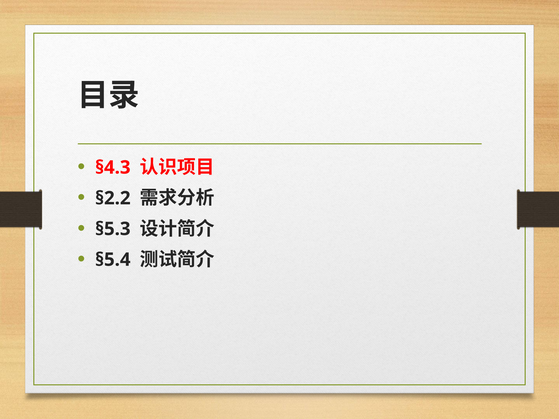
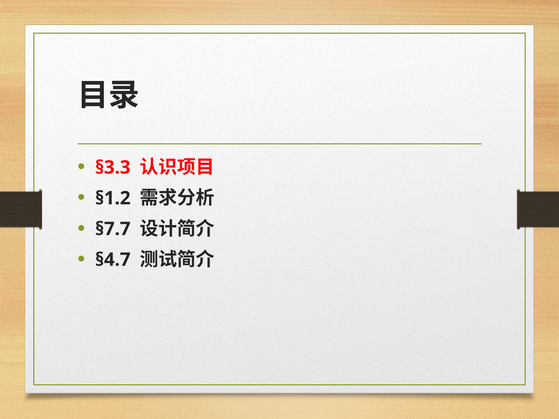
§4.3: §4.3 -> §3.3
§2.2: §2.2 -> §1.2
§5.3: §5.3 -> §7.7
§5.4: §5.4 -> §4.7
